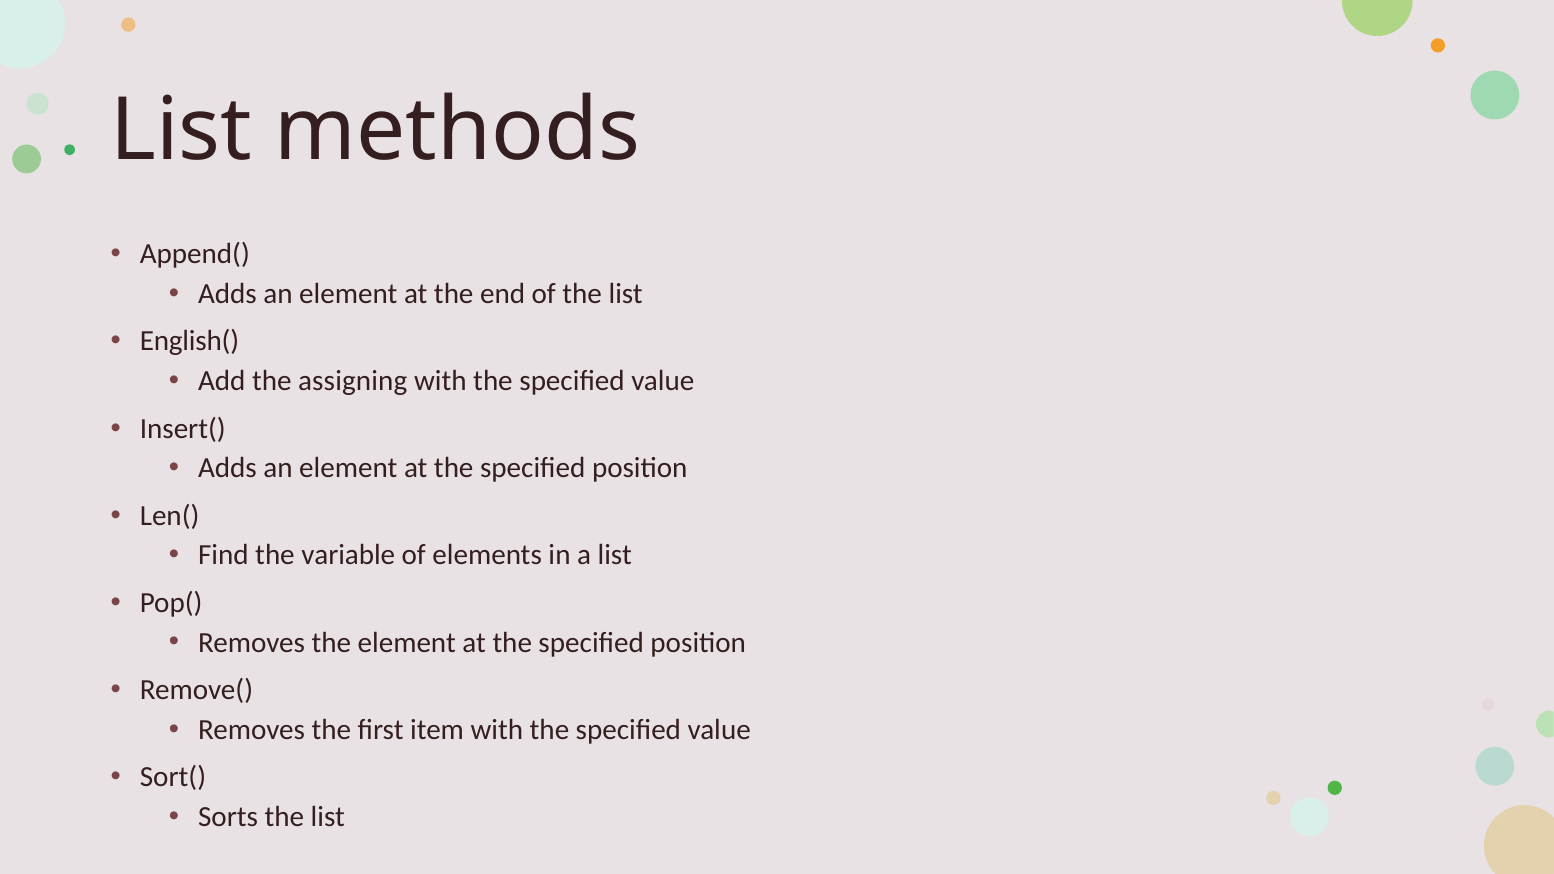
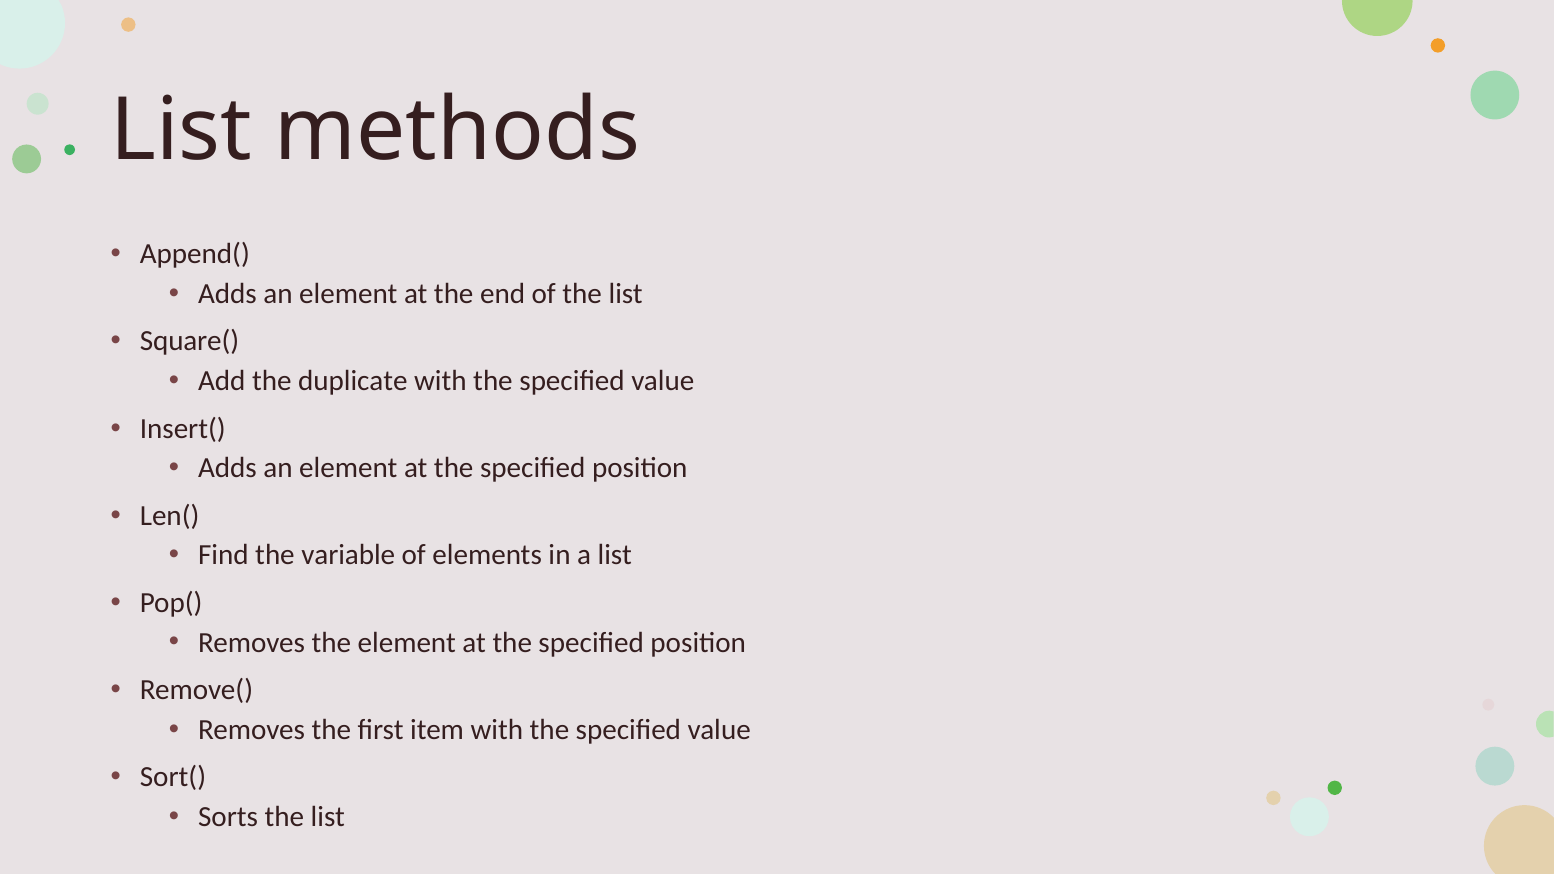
English(: English( -> Square(
assigning: assigning -> duplicate
